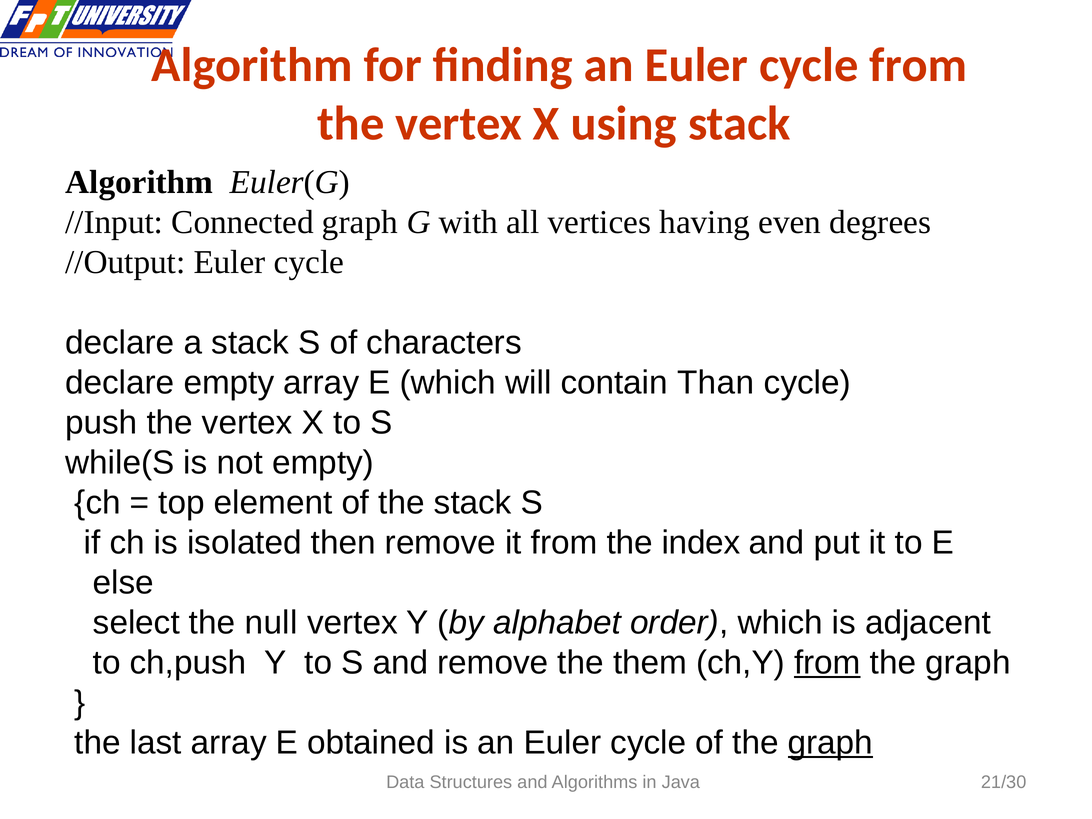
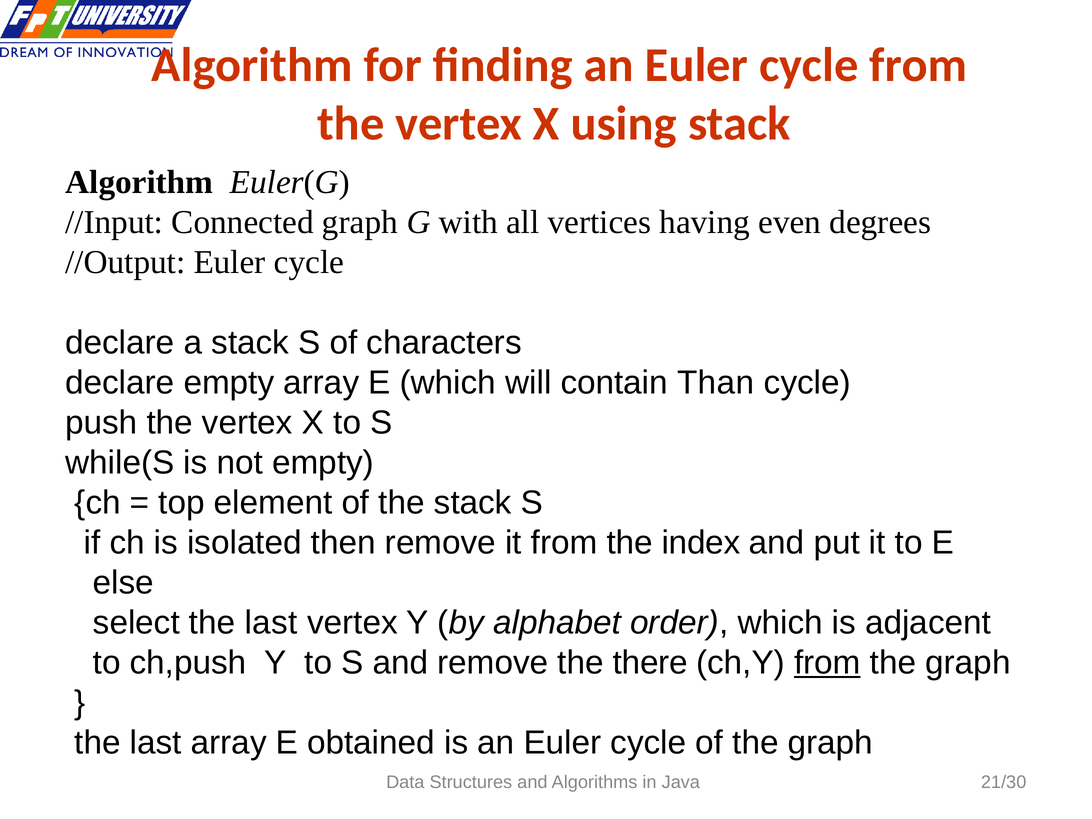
select the null: null -> last
them: them -> there
graph at (830, 743) underline: present -> none
